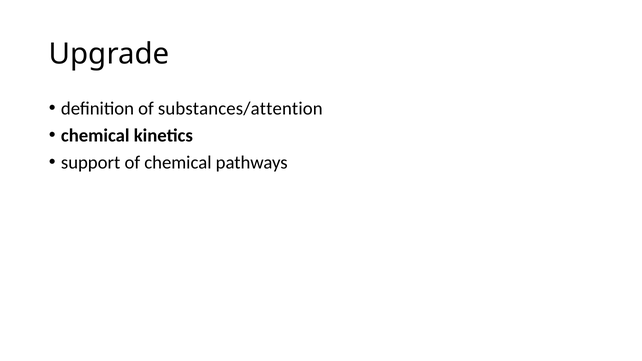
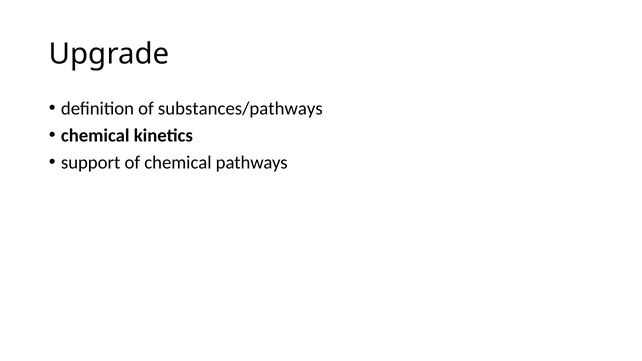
substances/attention: substances/attention -> substances/pathways
